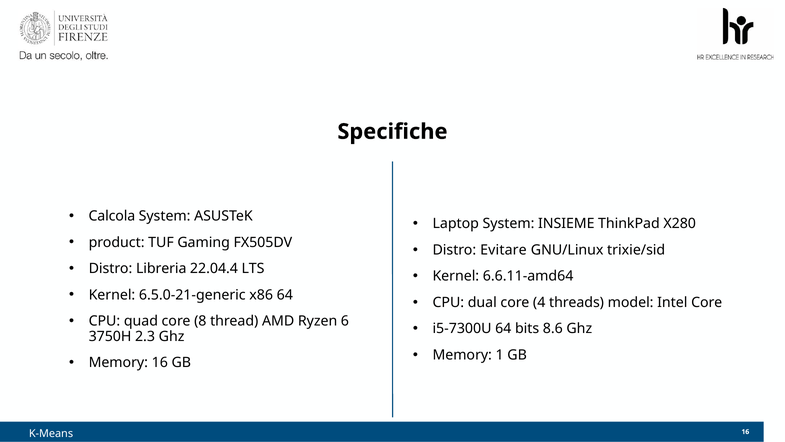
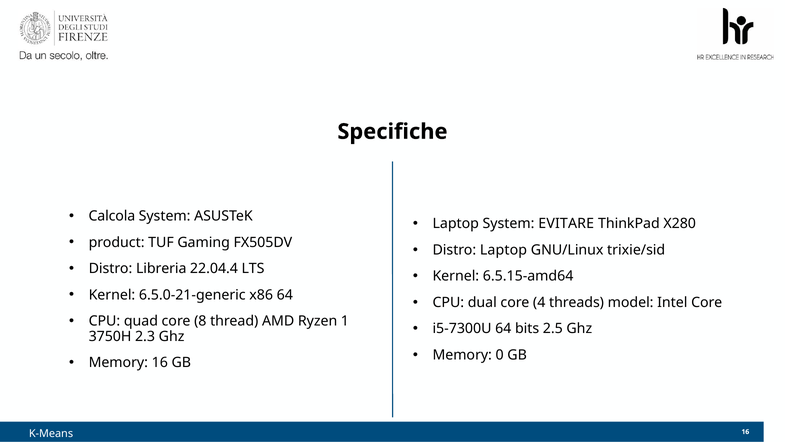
INSIEME: INSIEME -> EVITARE
Distro Evitare: Evitare -> Laptop
6.6.11-amd64: 6.6.11-amd64 -> 6.5.15-amd64
6: 6 -> 1
8.6: 8.6 -> 2.5
1: 1 -> 0
